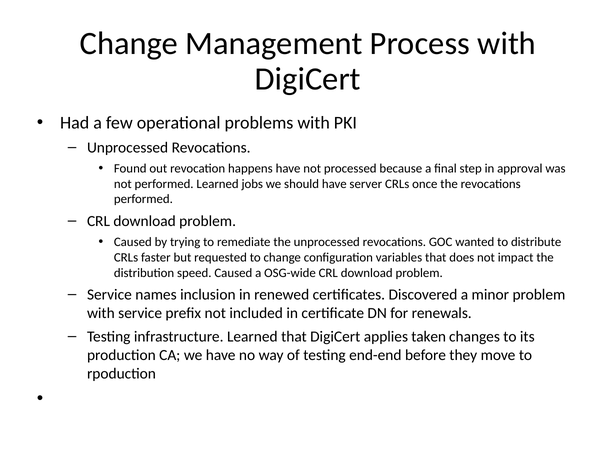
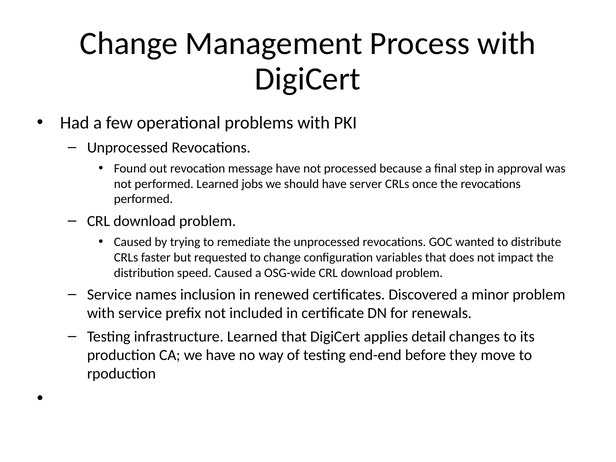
happens: happens -> message
taken: taken -> detail
